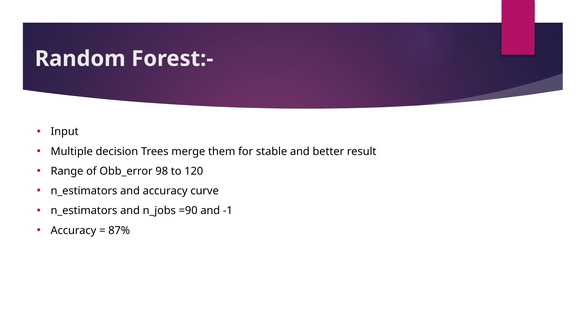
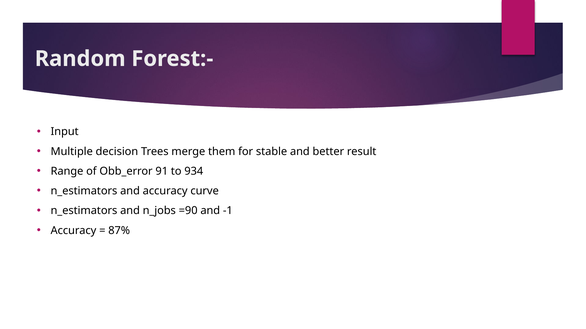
98: 98 -> 91
120: 120 -> 934
